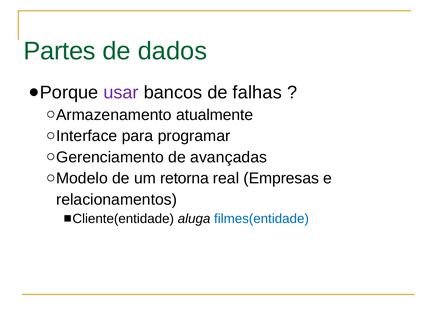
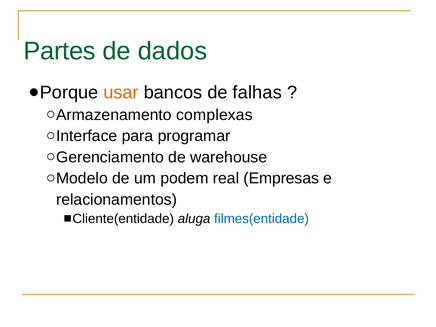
usar colour: purple -> orange
atualmente: atualmente -> complexas
avançadas: avançadas -> warehouse
retorna: retorna -> podem
